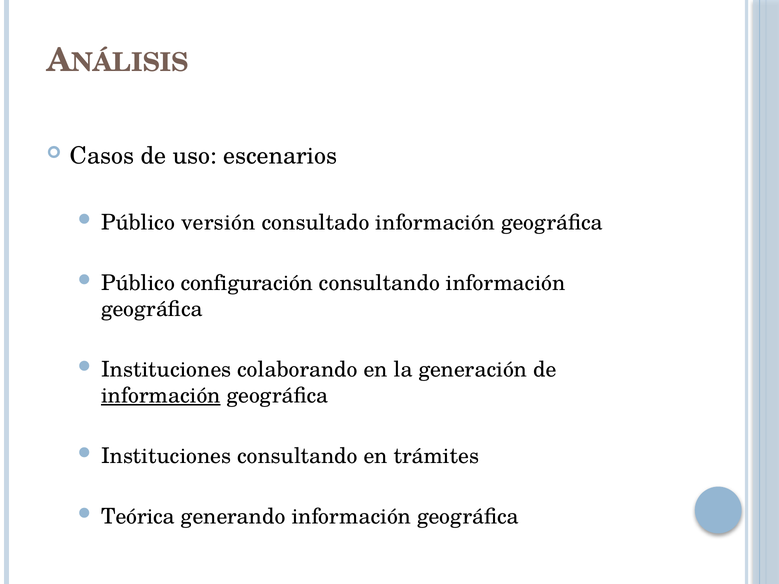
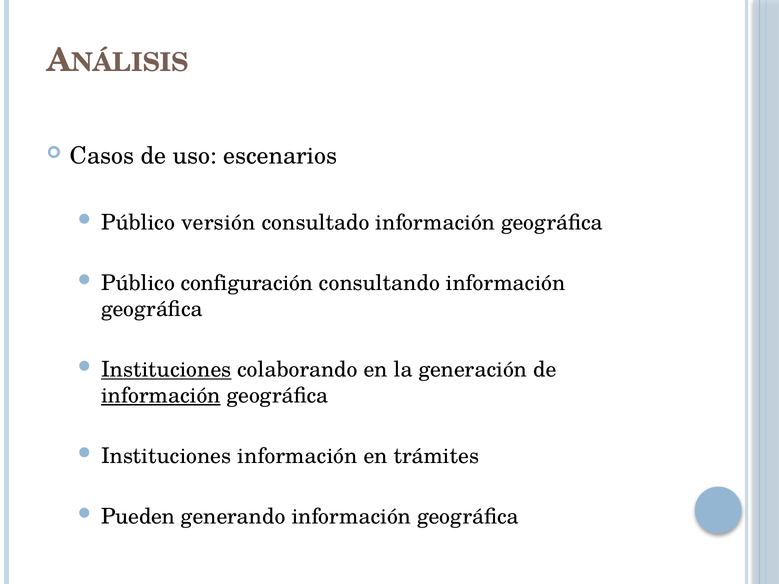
Instituciones at (166, 370) underline: none -> present
Instituciones consultando: consultando -> información
Teórica: Teórica -> Pueden
